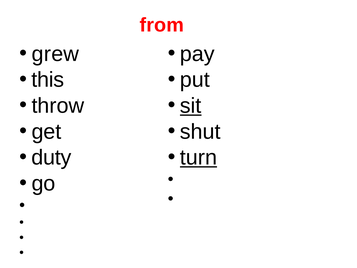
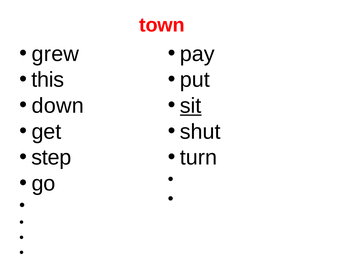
from: from -> town
throw: throw -> down
duty: duty -> step
turn underline: present -> none
